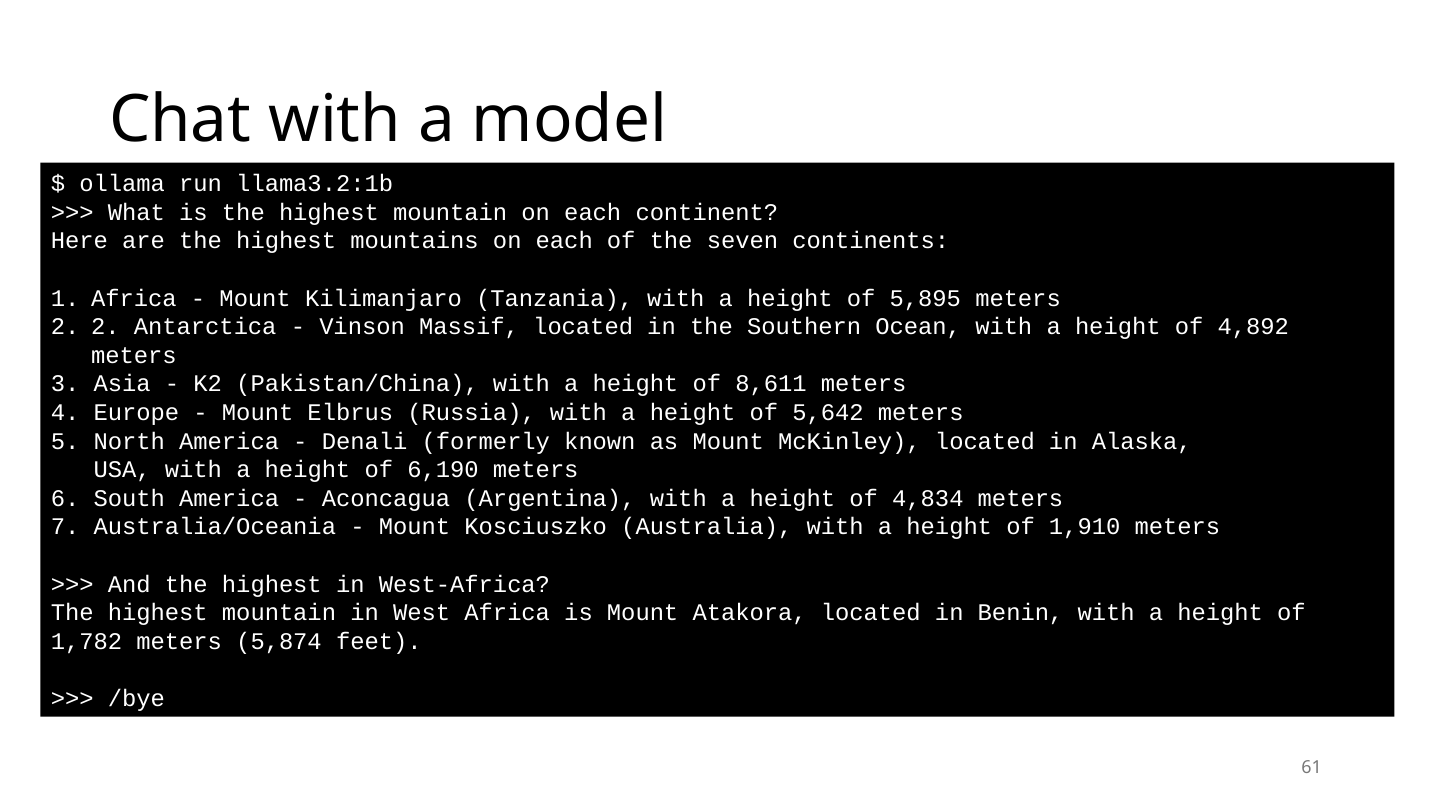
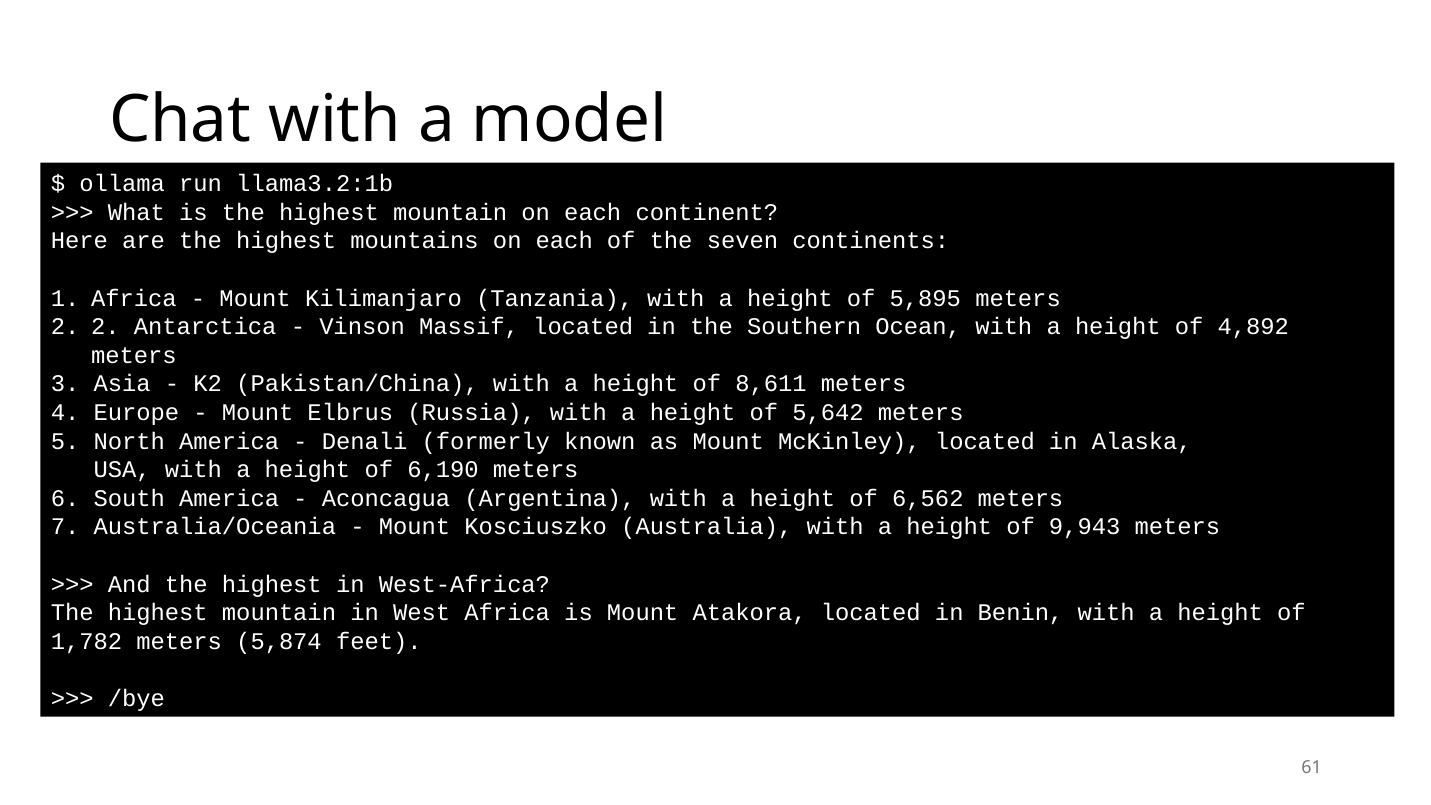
4,834: 4,834 -> 6,562
1,910: 1,910 -> 9,943
